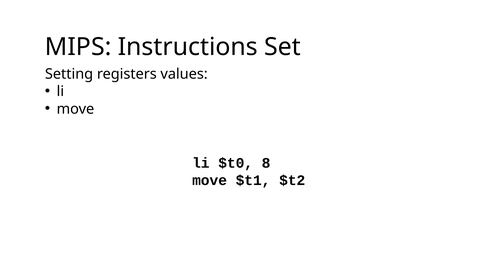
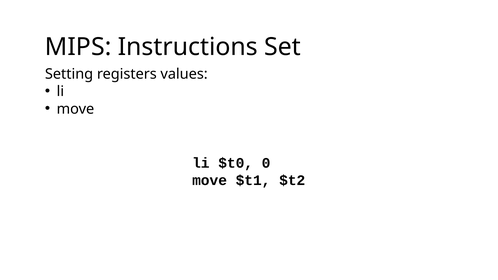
8: 8 -> 0
